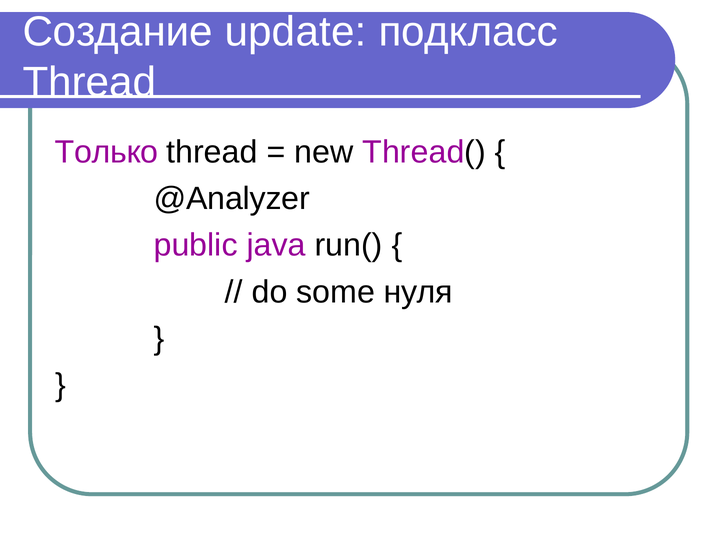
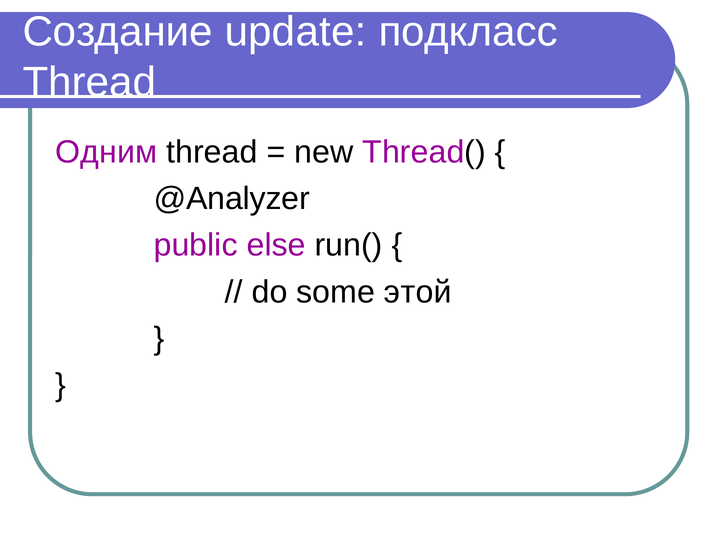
Только: Только -> Одним
java: java -> else
нуля: нуля -> этой
